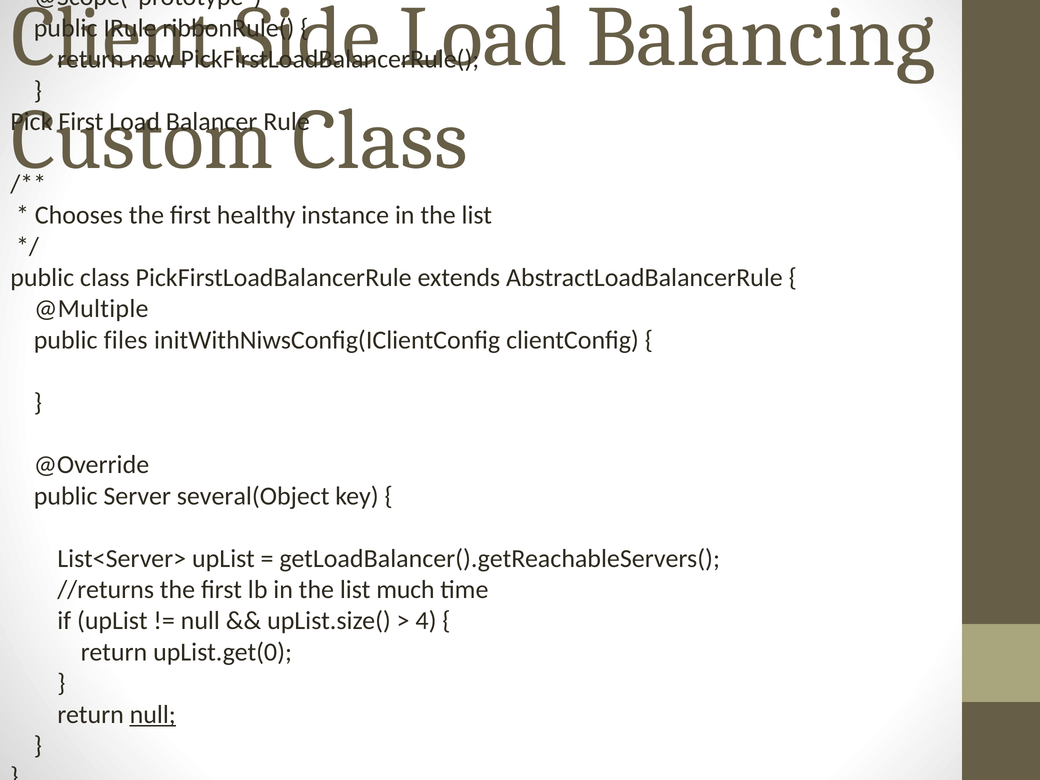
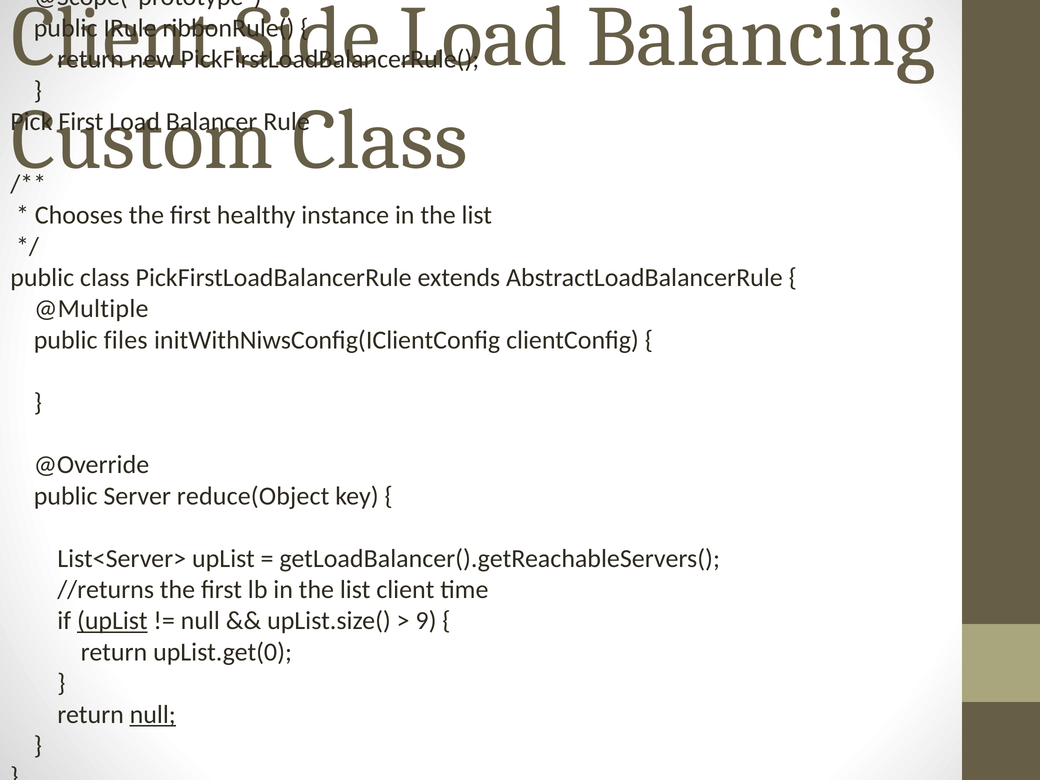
several(Object: several(Object -> reduce(Object
list much: much -> client
upList at (112, 621) underline: none -> present
4: 4 -> 9
